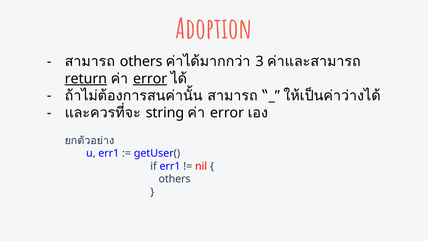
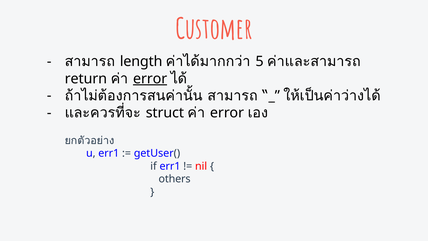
Adoption: Adoption -> Customer
others at (141, 61): others -> length
3: 3 -> 5
return underline: present -> none
string: string -> struct
